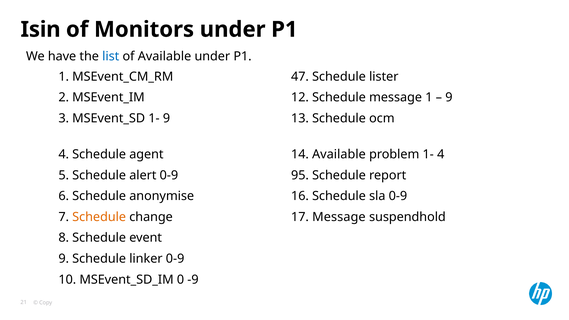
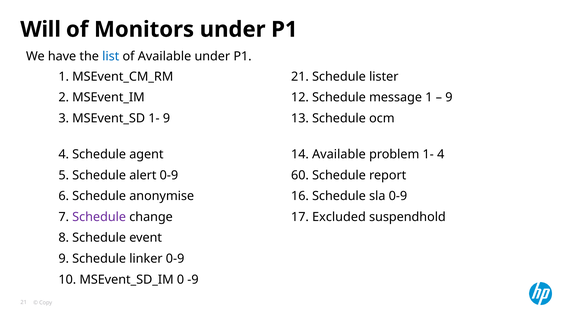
Isin: Isin -> Will
47 at (300, 77): 47 -> 21
95: 95 -> 60
Schedule at (99, 217) colour: orange -> purple
17 Message: Message -> Excluded
